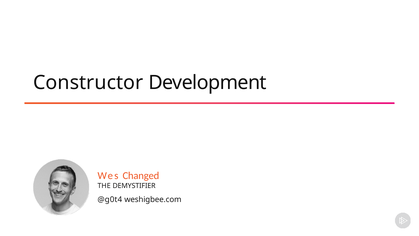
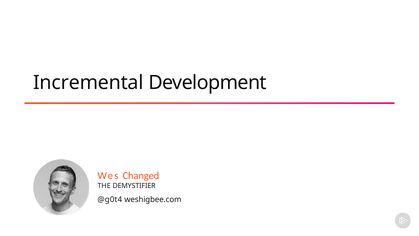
Constructor: Constructor -> Incremental
